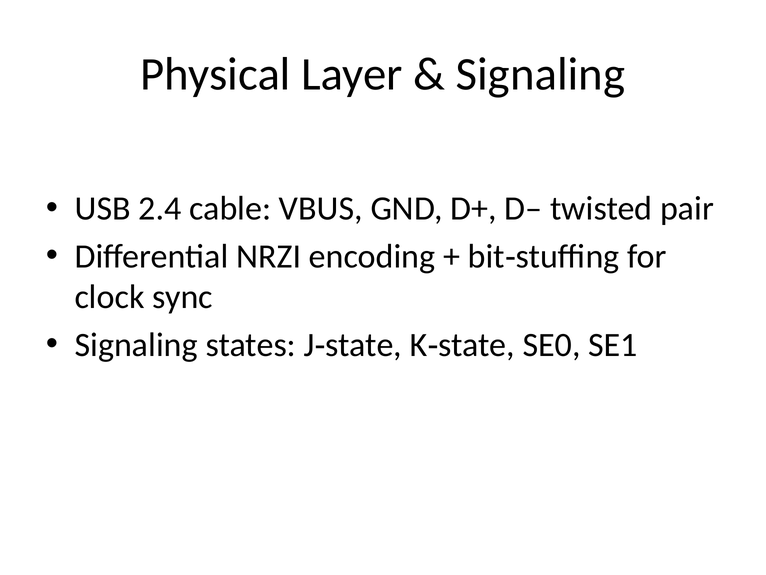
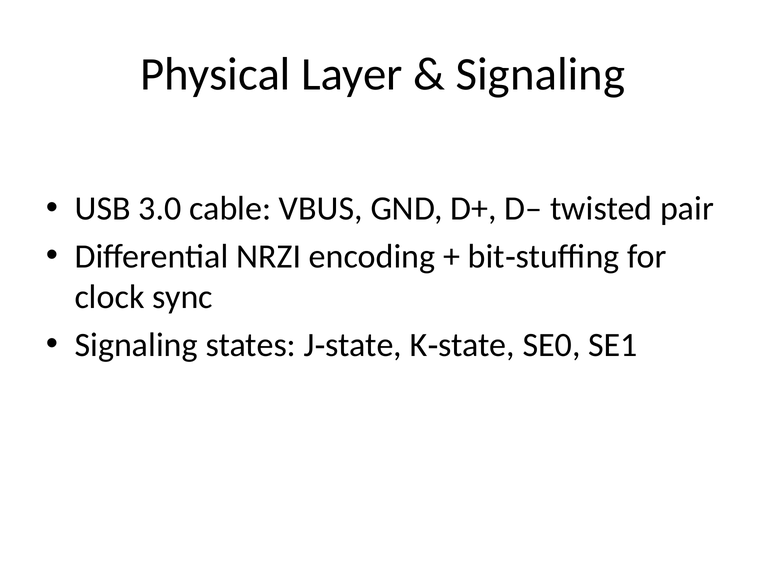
2.4: 2.4 -> 3.0
